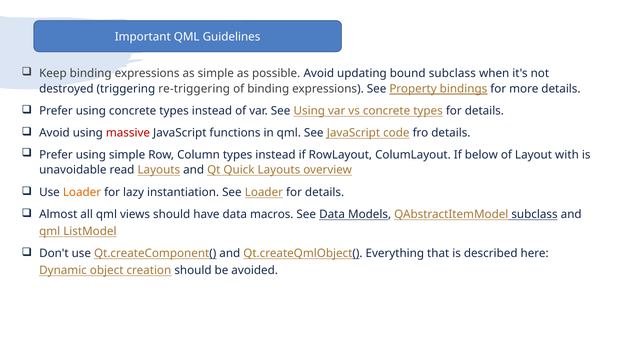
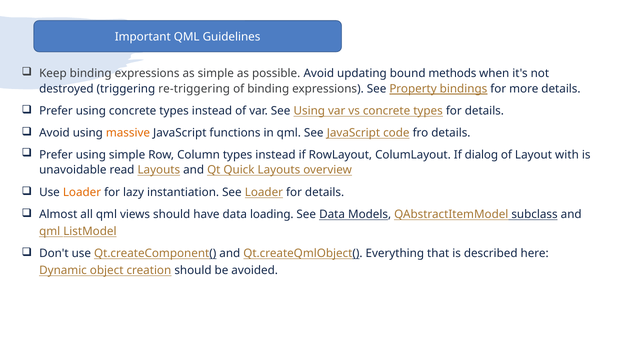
bound subclass: subclass -> methods
massive colour: red -> orange
below: below -> dialog
macros: macros -> loading
